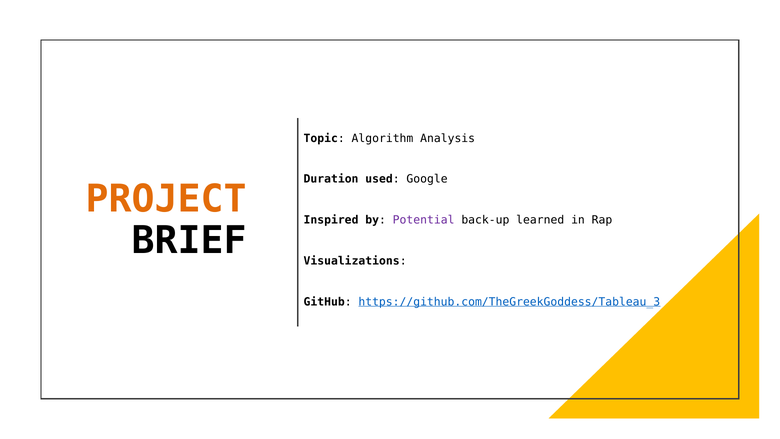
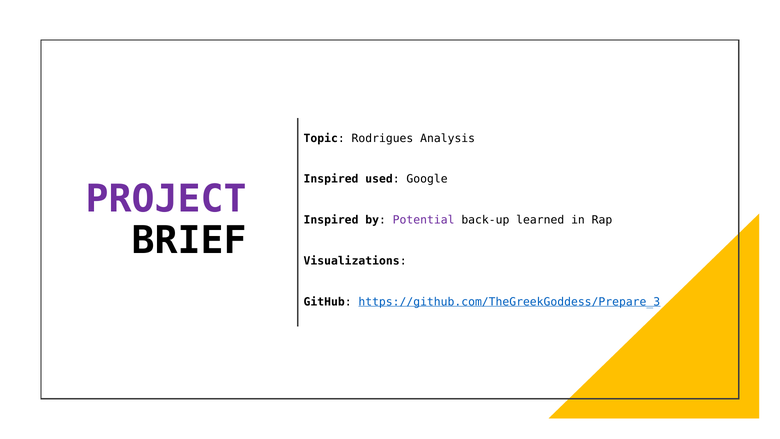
Algorithm: Algorithm -> Rodrigues
Duration at (331, 179): Duration -> Inspired
PROJECT colour: orange -> purple
https://github.com/TheGreekGoddess/Tableau_3: https://github.com/TheGreekGoddess/Tableau_3 -> https://github.com/TheGreekGoddess/Prepare_3
